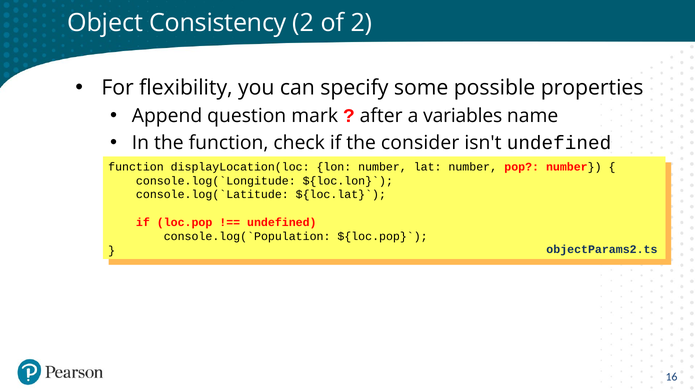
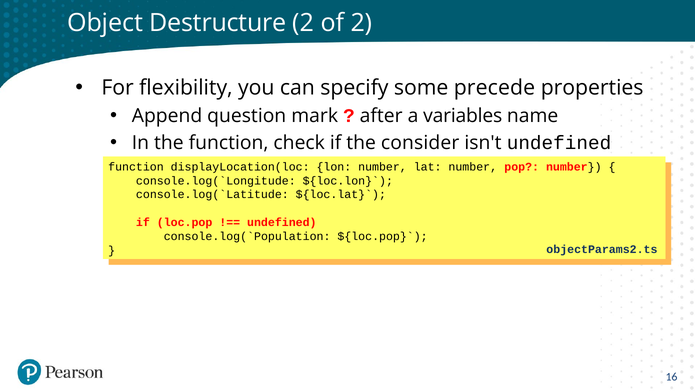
Consistency: Consistency -> Destructure
possible: possible -> precede
